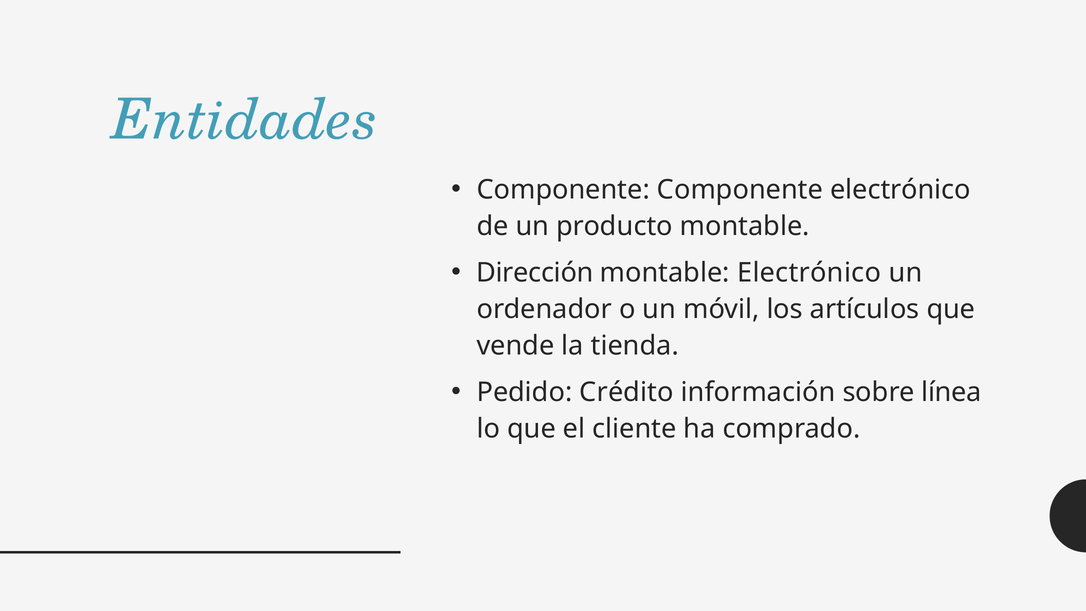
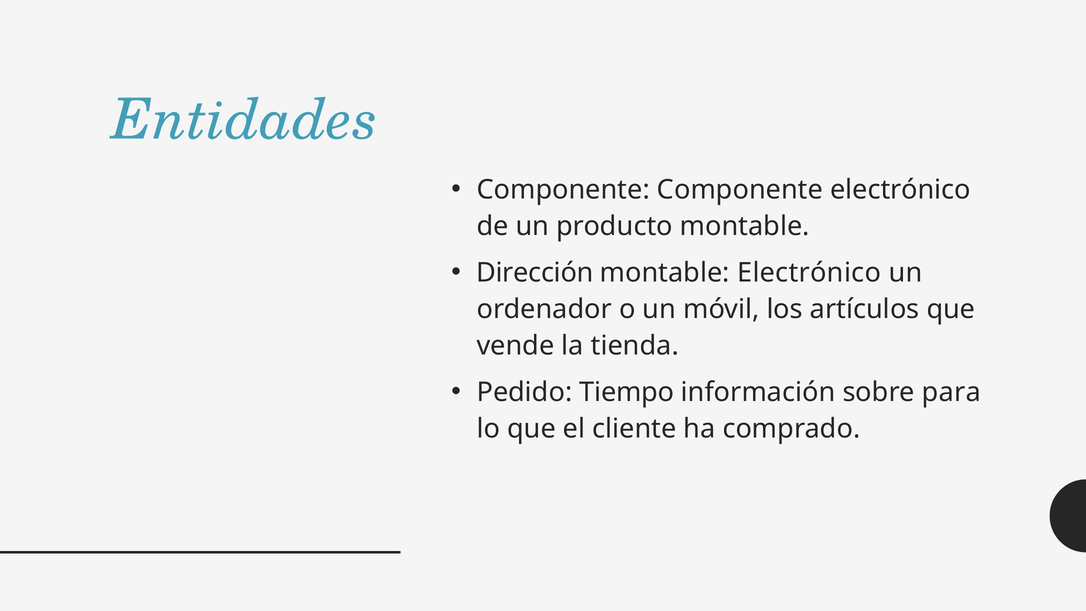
Crédito: Crédito -> Tiempo
línea: línea -> para
